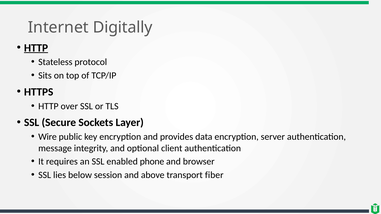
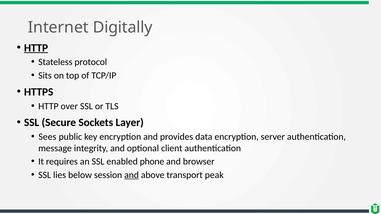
Wire: Wire -> Sees
and at (132, 175) underline: none -> present
fiber: fiber -> peak
